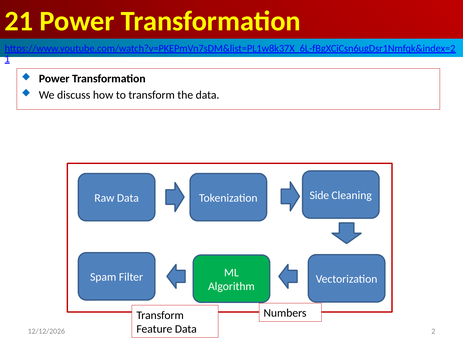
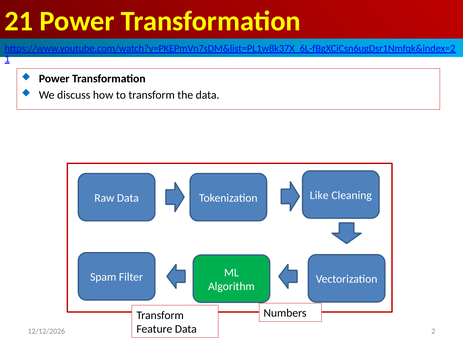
Side: Side -> Like
